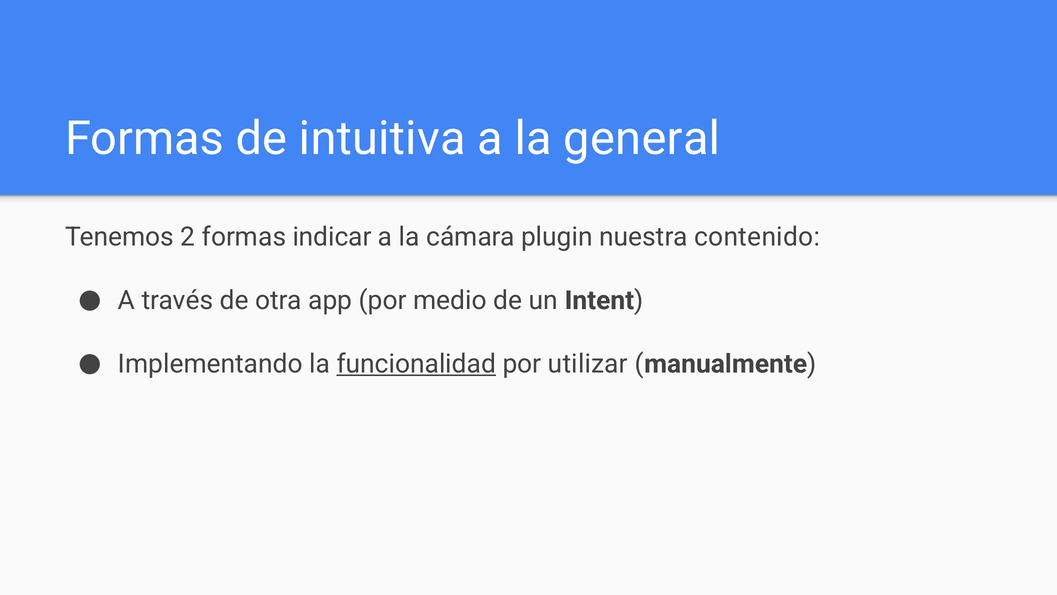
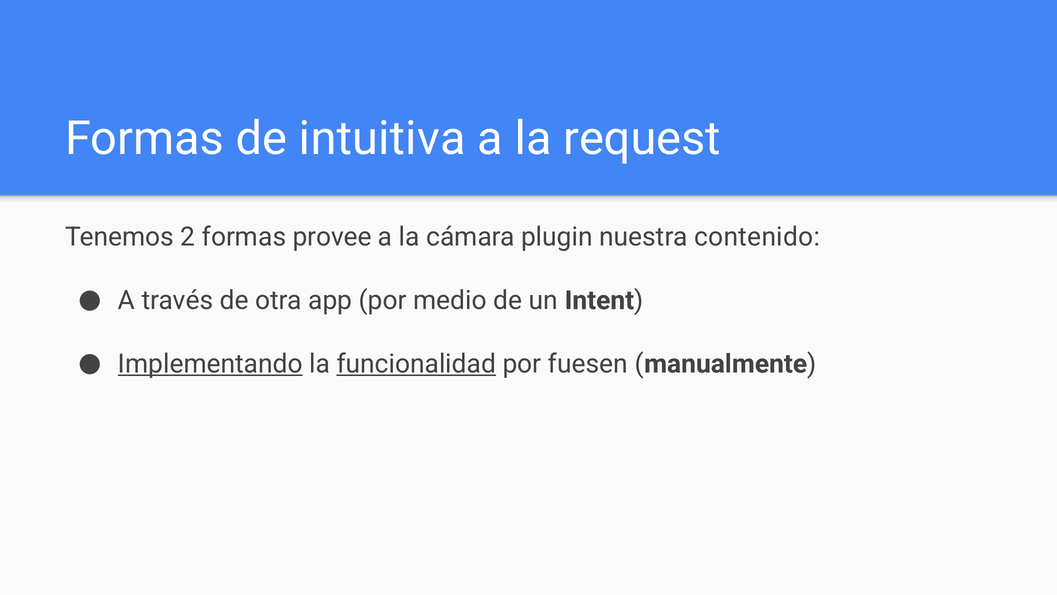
general: general -> request
indicar: indicar -> provee
Implementando underline: none -> present
utilizar: utilizar -> fuesen
